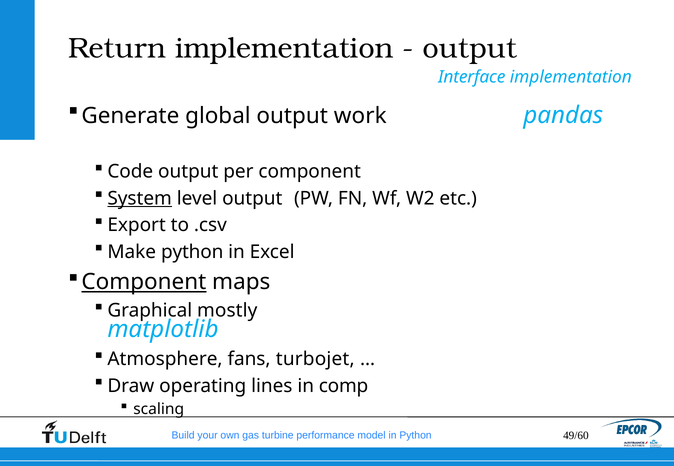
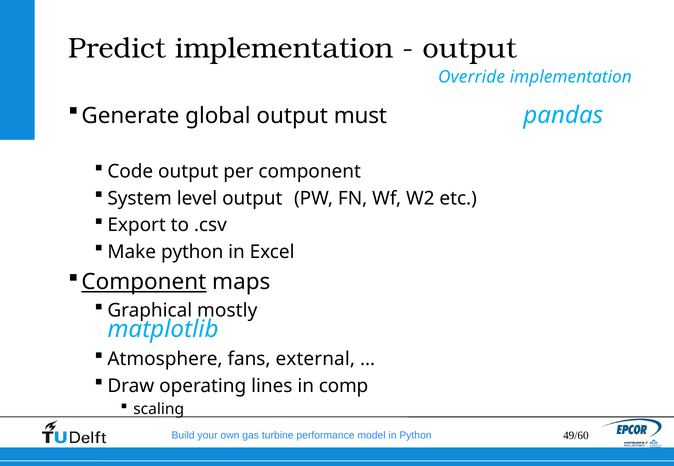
Return: Return -> Predict
Interface: Interface -> Override
work: work -> must
System underline: present -> none
turbojet: turbojet -> external
